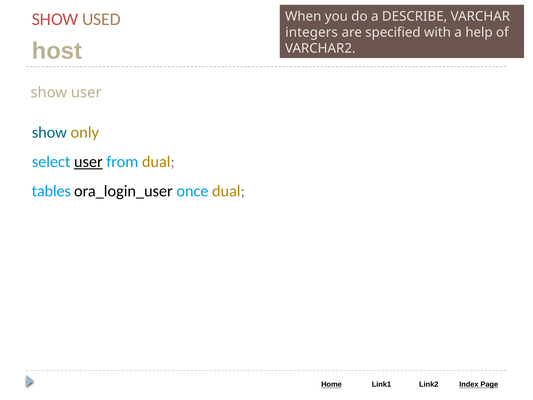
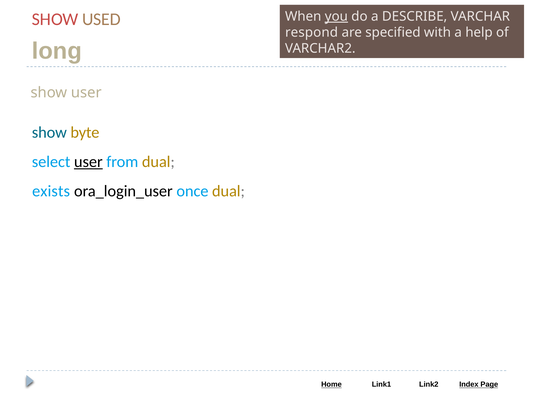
you underline: none -> present
integers: integers -> respond
host: host -> long
only: only -> byte
tables: tables -> exists
